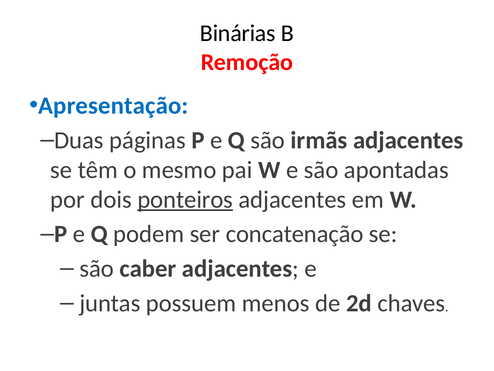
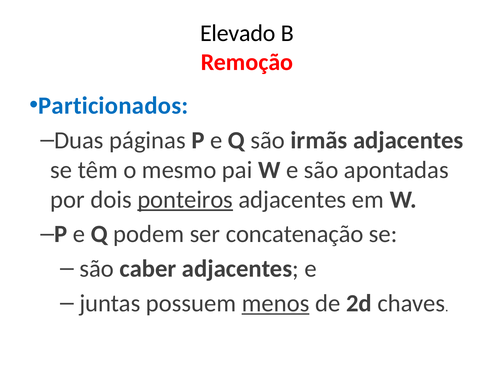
Binárias: Binárias -> Elevado
Apresentação: Apresentação -> Particionados
menos underline: none -> present
